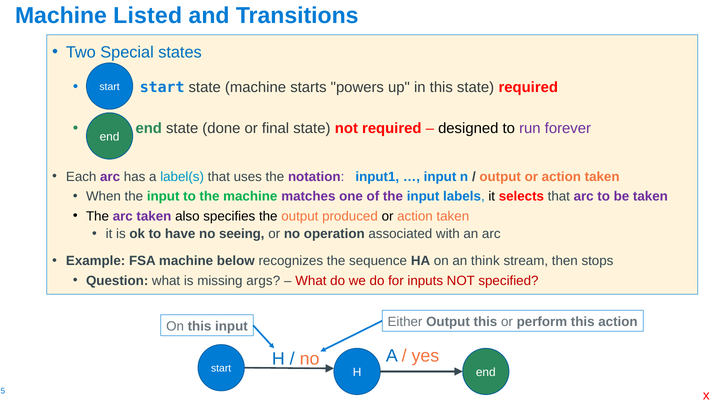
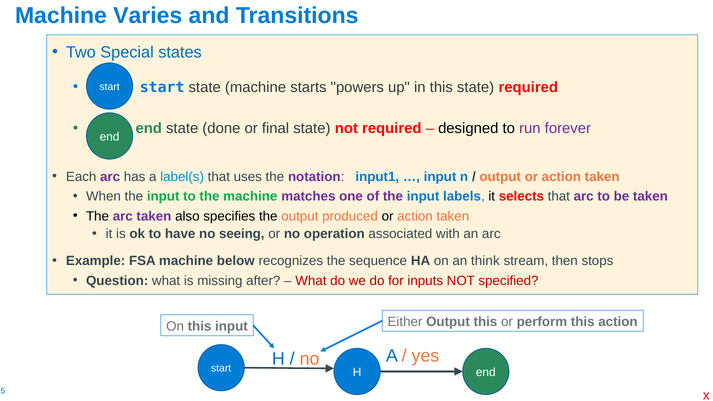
Listed: Listed -> Varies
args: args -> after
